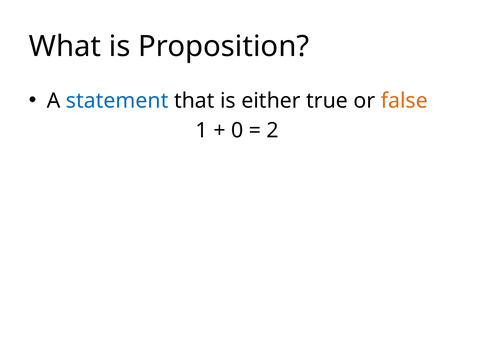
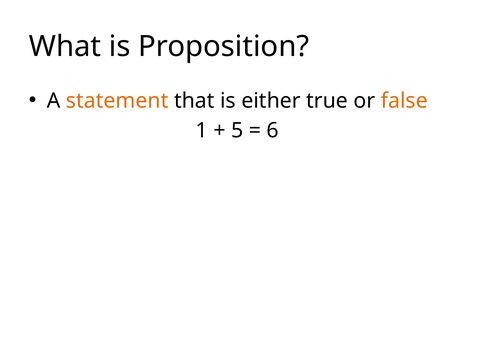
statement colour: blue -> orange
0: 0 -> 5
2: 2 -> 6
